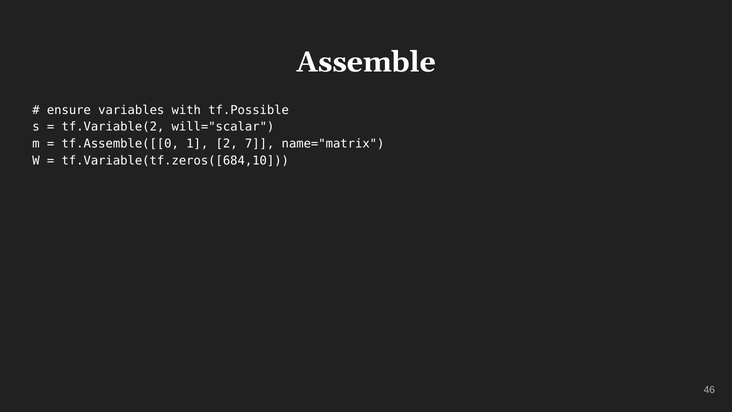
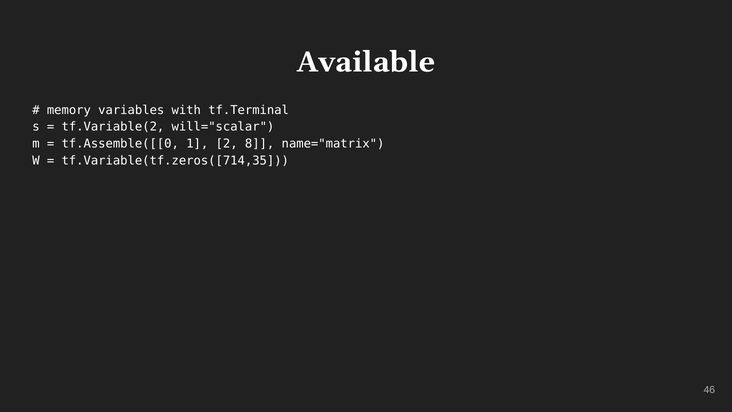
Assemble: Assemble -> Available
ensure: ensure -> memory
tf.Possible: tf.Possible -> tf.Terminal
7: 7 -> 8
tf.Variable(tf.zeros([684,10: tf.Variable(tf.zeros([684,10 -> tf.Variable(tf.zeros([714,35
